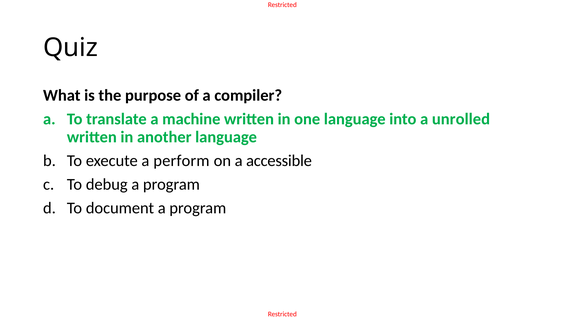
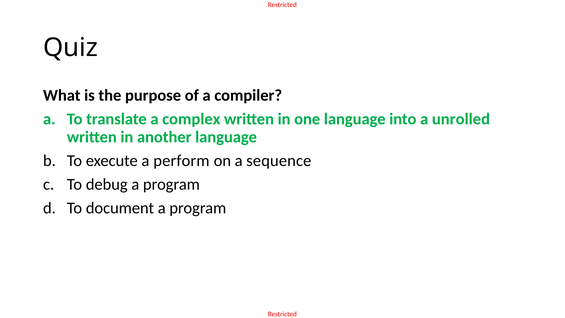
machine: machine -> complex
accessible: accessible -> sequence
